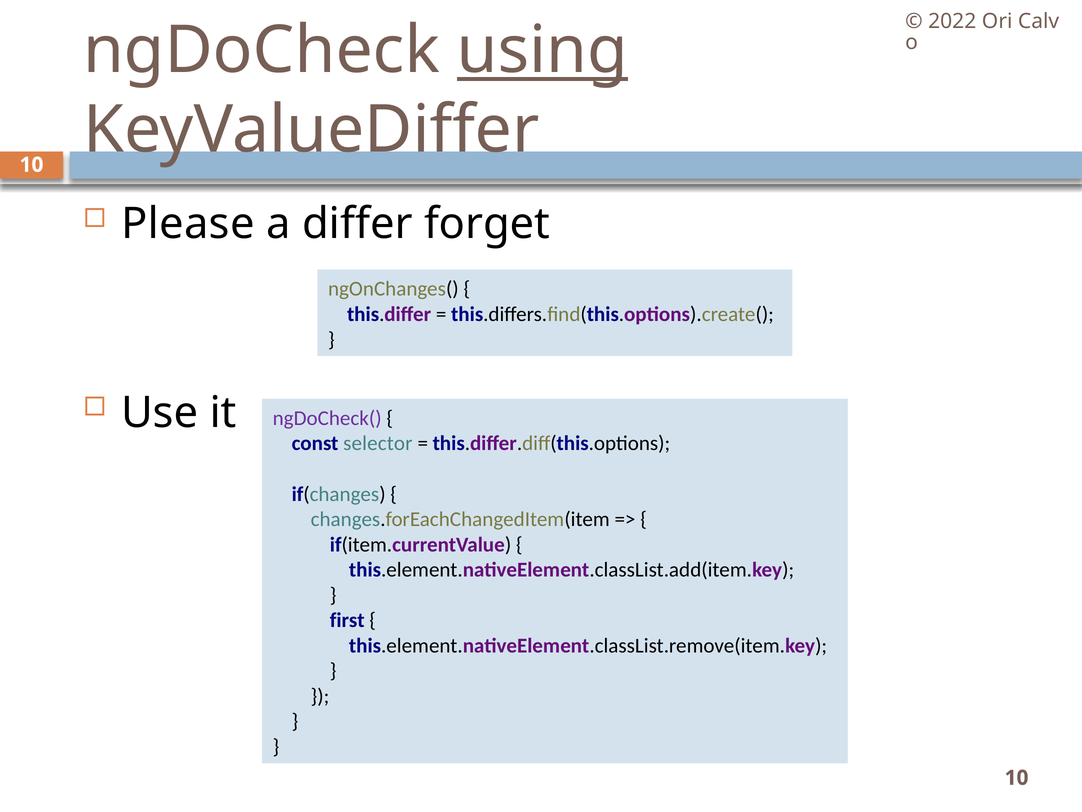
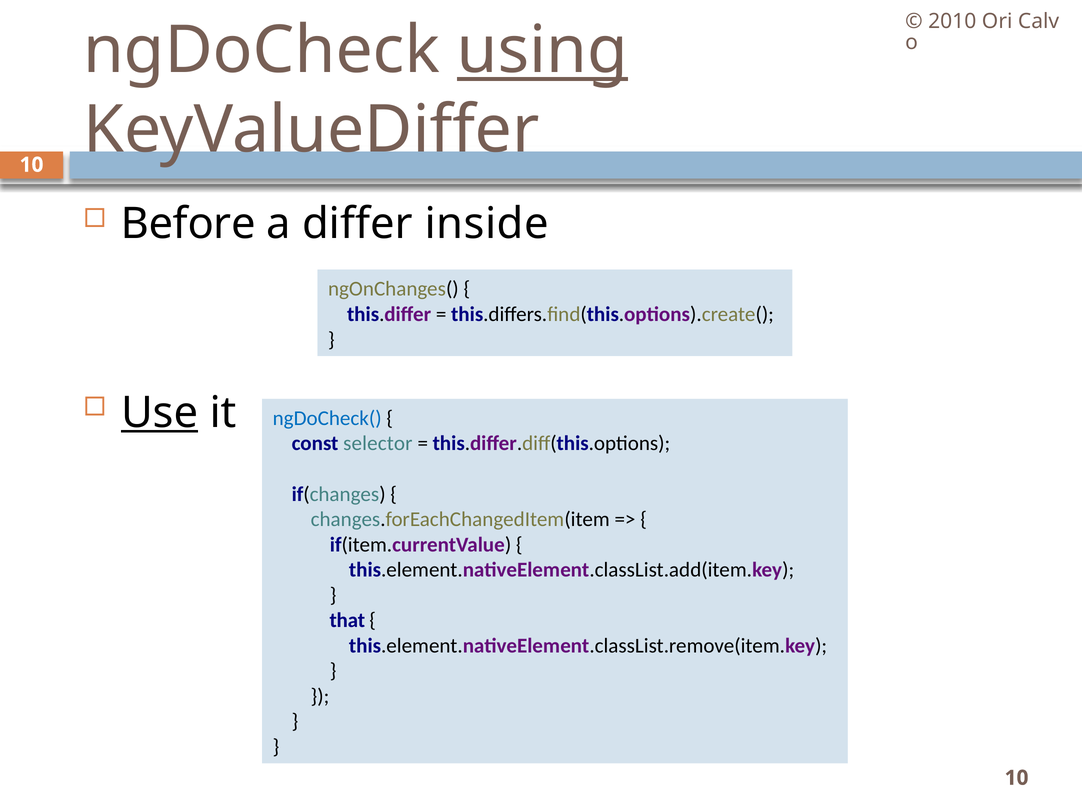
2022: 2022 -> 2010
Please: Please -> Before
forget: forget -> inside
Use underline: none -> present
ngDoCheck( colour: purple -> blue
first: first -> that
